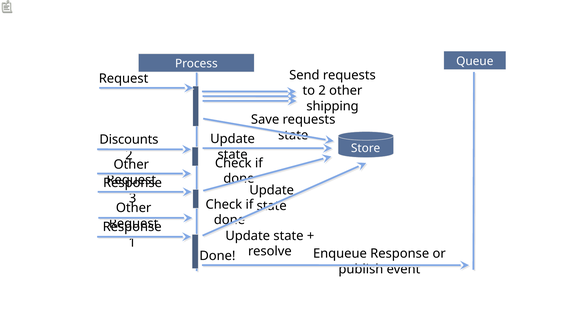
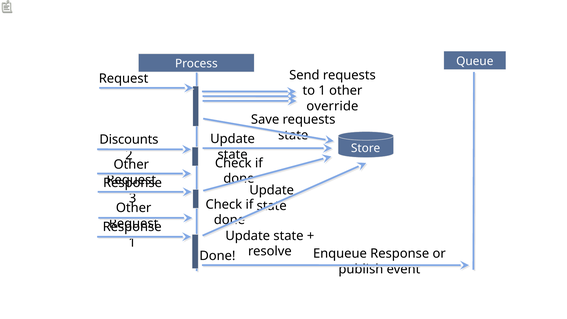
to 2: 2 -> 1
shipping: shipping -> override
